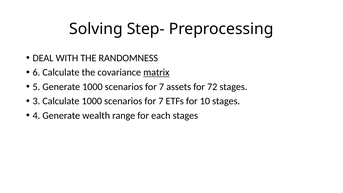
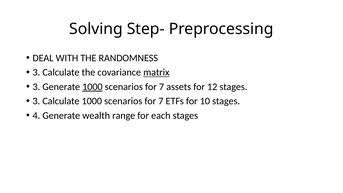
6 at (36, 72): 6 -> 3
5 at (36, 87): 5 -> 3
1000 at (92, 87) underline: none -> present
72: 72 -> 12
